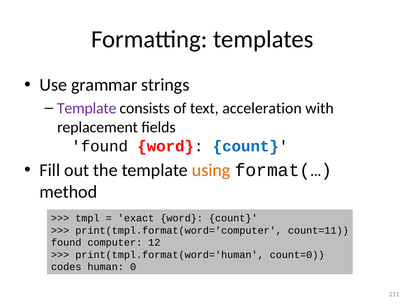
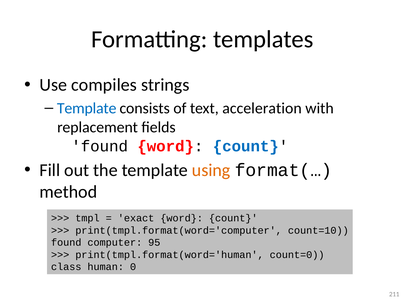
grammar: grammar -> compiles
Template at (87, 108) colour: purple -> blue
count=11: count=11 -> count=10
12: 12 -> 95
codes: codes -> class
